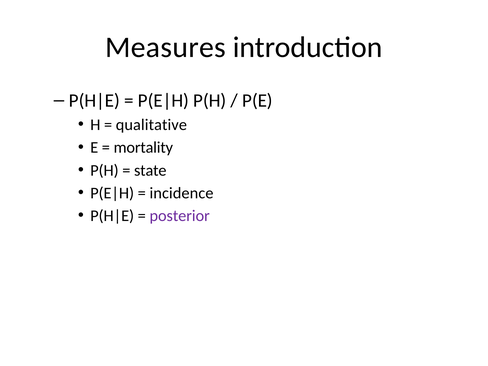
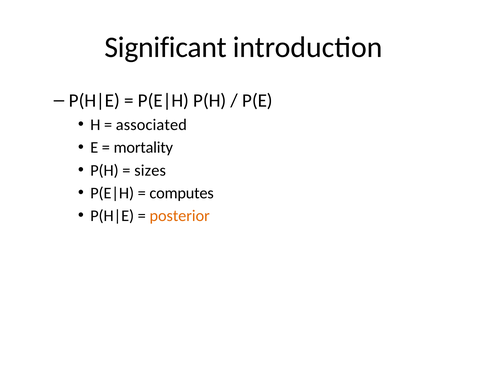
Measures: Measures -> Significant
qualitative: qualitative -> associated
state: state -> sizes
incidence: incidence -> computes
posterior colour: purple -> orange
